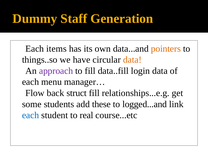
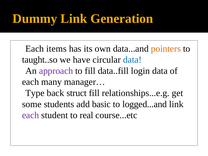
Dummy Staff: Staff -> Link
things..so: things..so -> taught..so
data at (132, 60) colour: orange -> blue
menu: menu -> many
Flow: Flow -> Type
these: these -> basic
each at (31, 115) colour: blue -> purple
